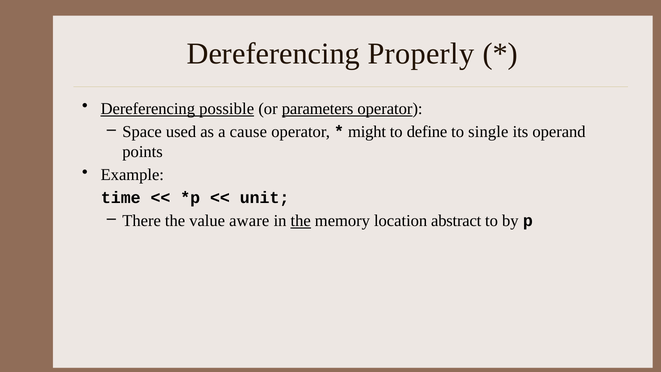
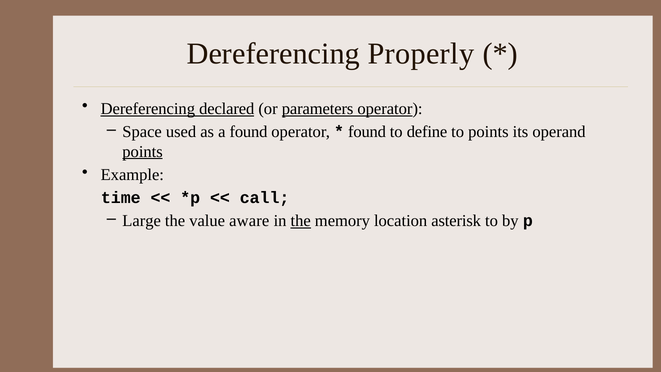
possible: possible -> declared
a cause: cause -> found
might at (367, 132): might -> found
to single: single -> points
points at (143, 152) underline: none -> present
unit: unit -> call
There: There -> Large
abstract: abstract -> asterisk
